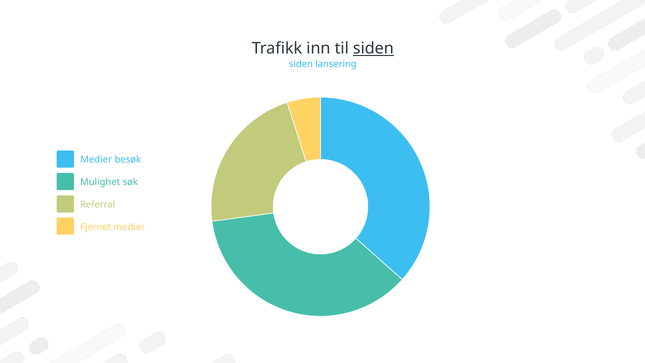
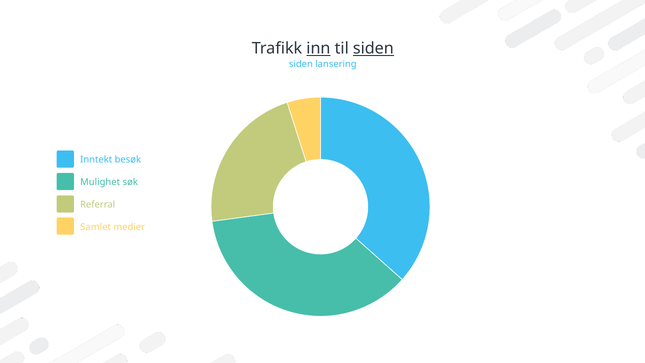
inn underline: none -> present
Medier at (96, 160): Medier -> Inntekt
Fjernet: Fjernet -> Samlet
